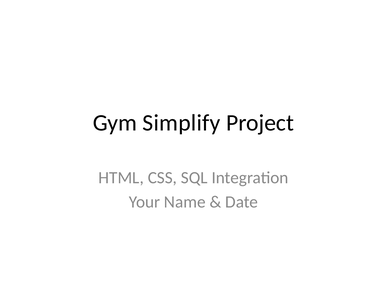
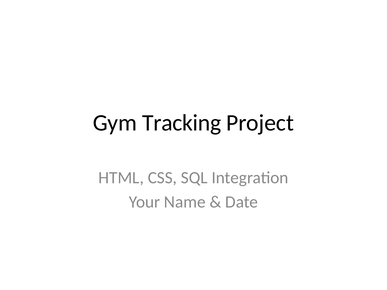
Simplify: Simplify -> Tracking
